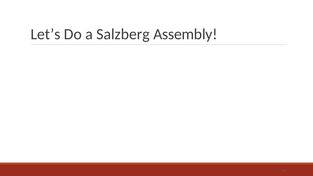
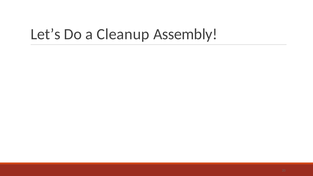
Salzberg: Salzberg -> Cleanup
